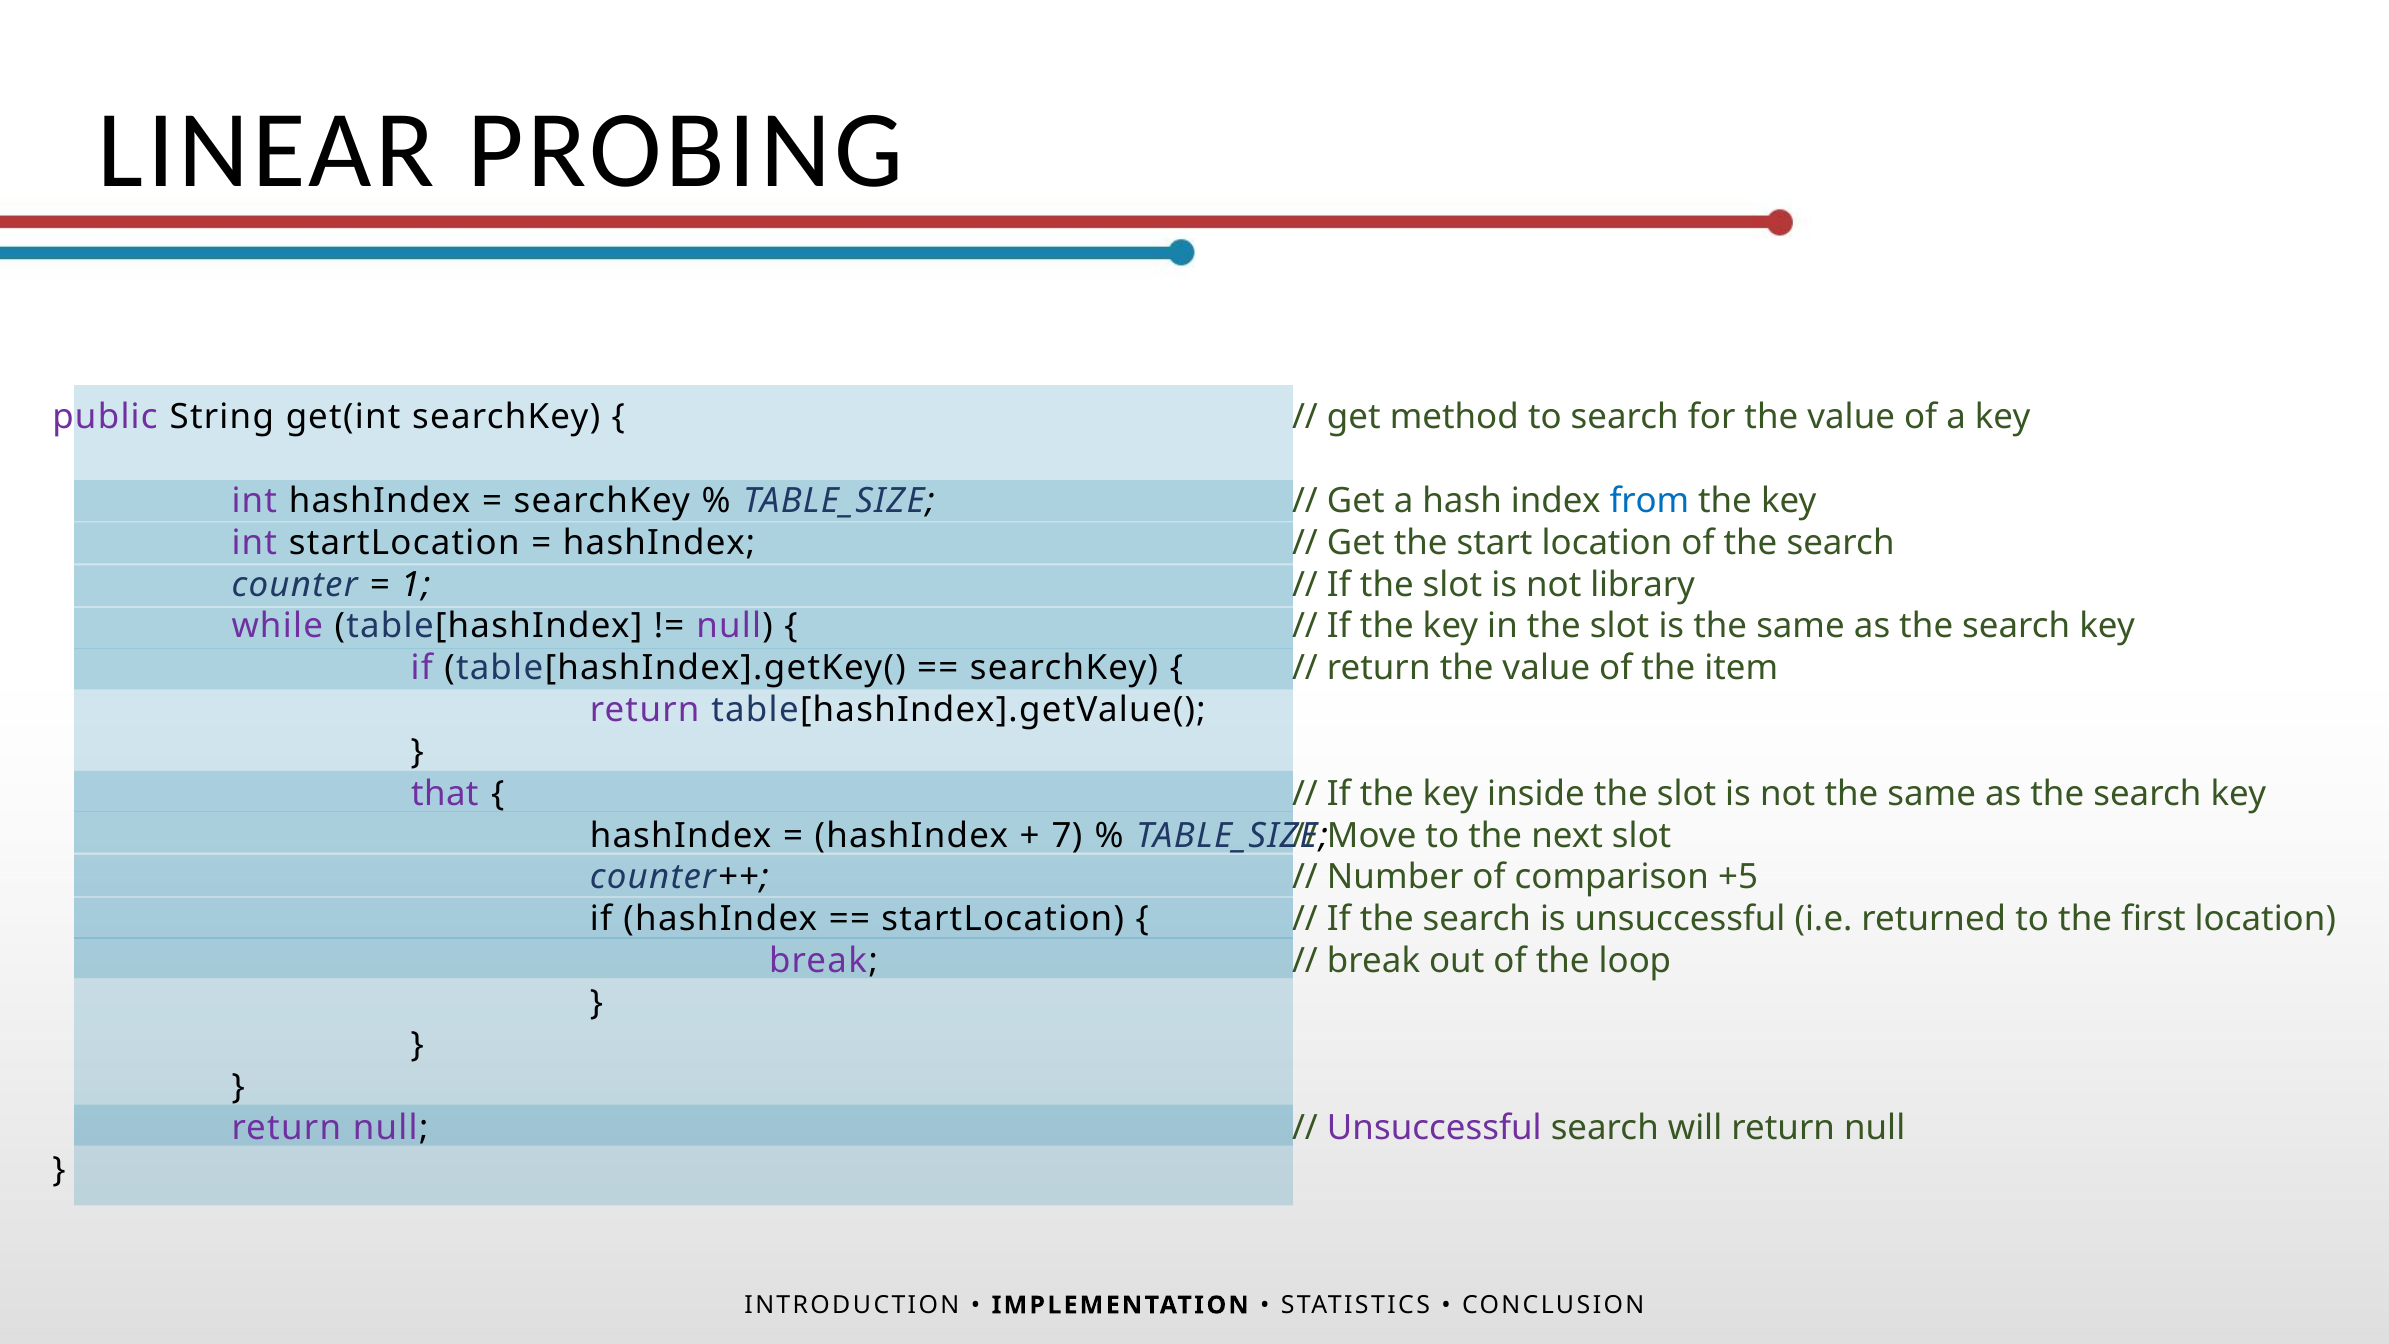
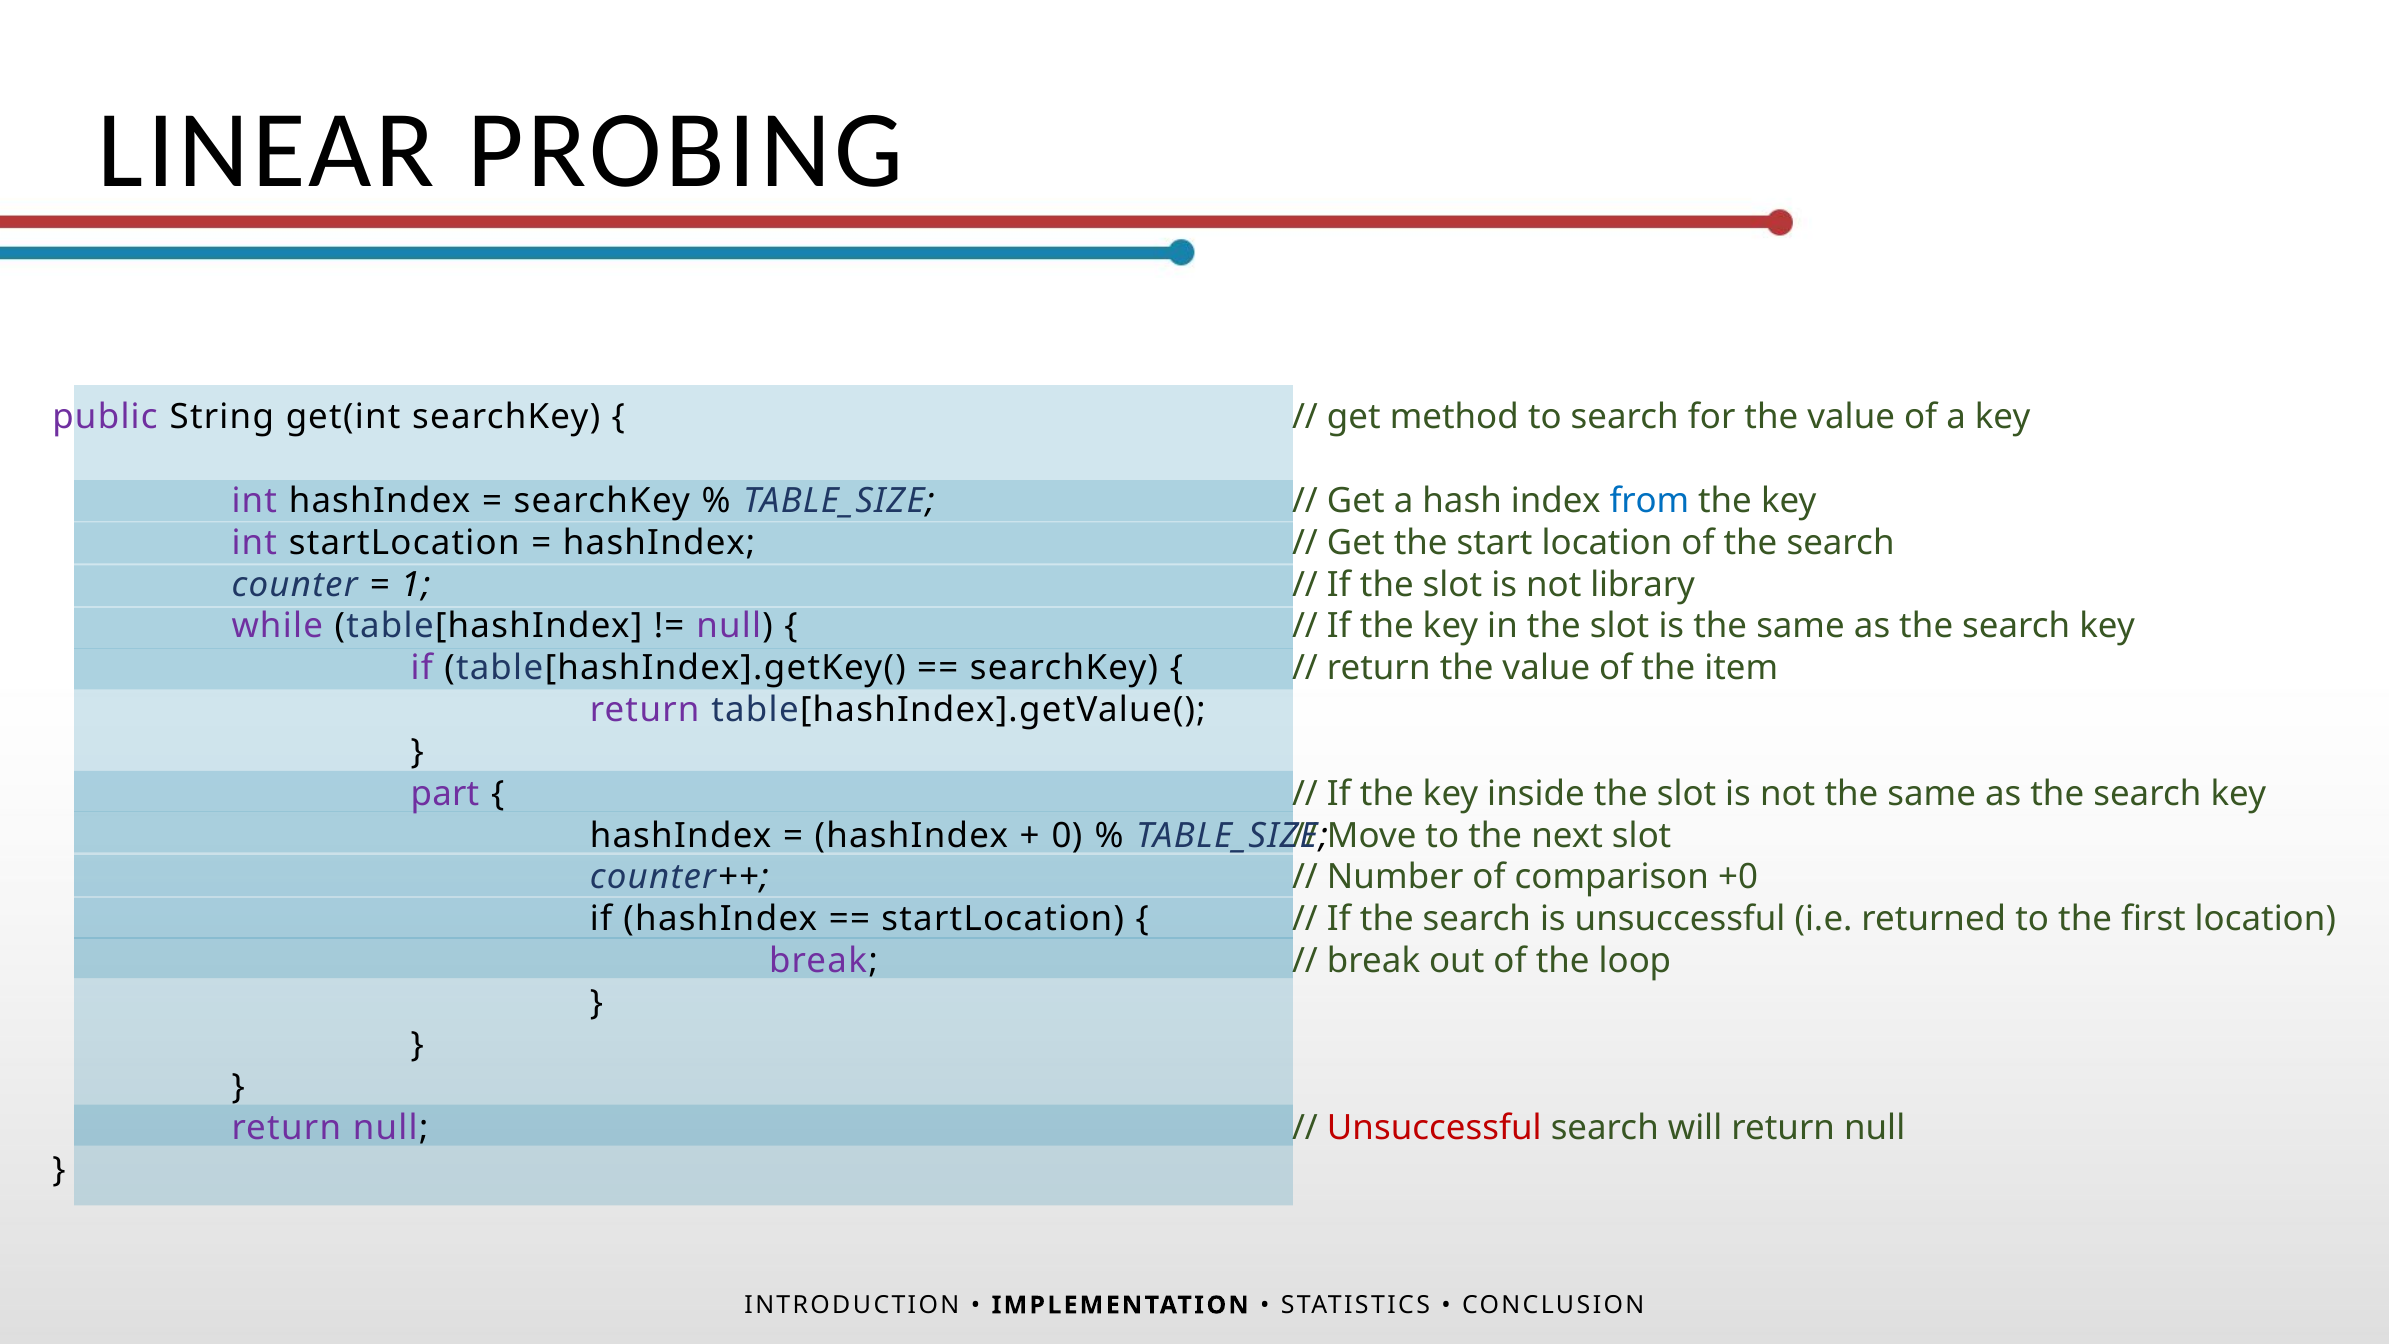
that: that -> part
7: 7 -> 0
+5: +5 -> +0
Unsuccessful at (1434, 1128) colour: purple -> red
